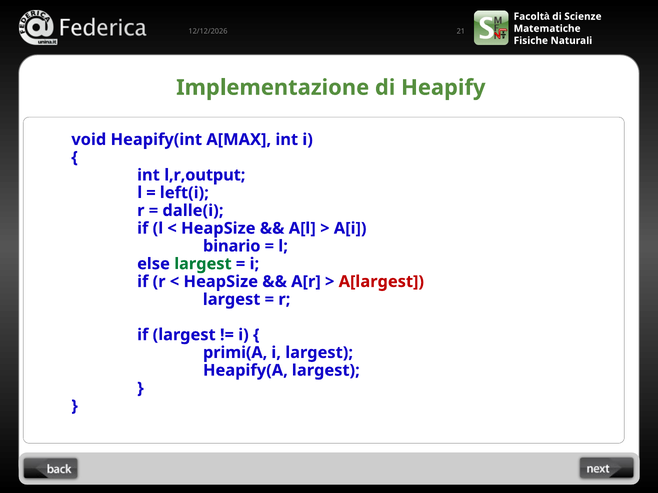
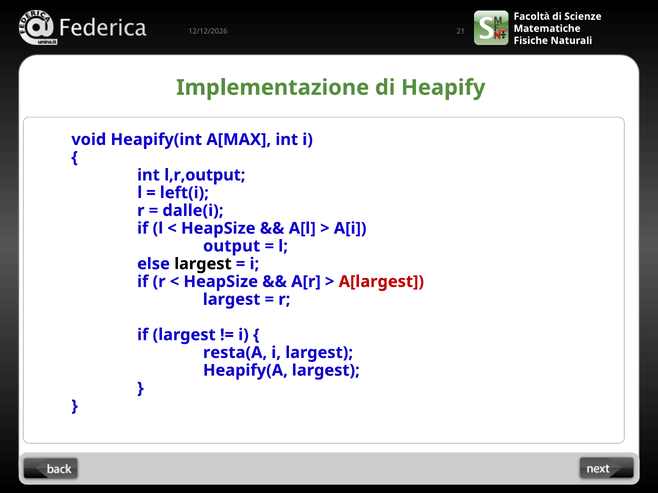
binario: binario -> output
largest at (203, 264) colour: green -> black
primi(A: primi(A -> resta(A
